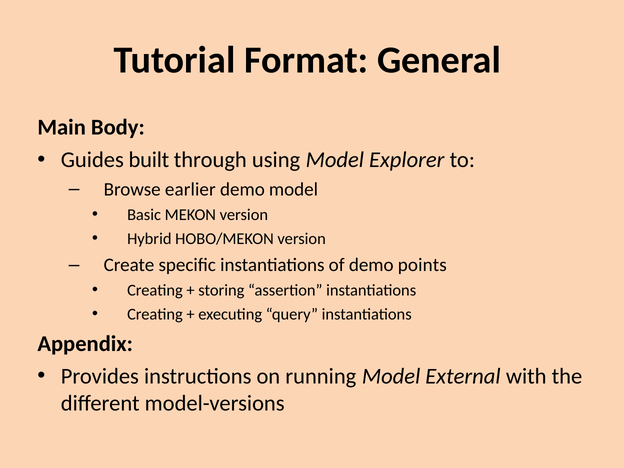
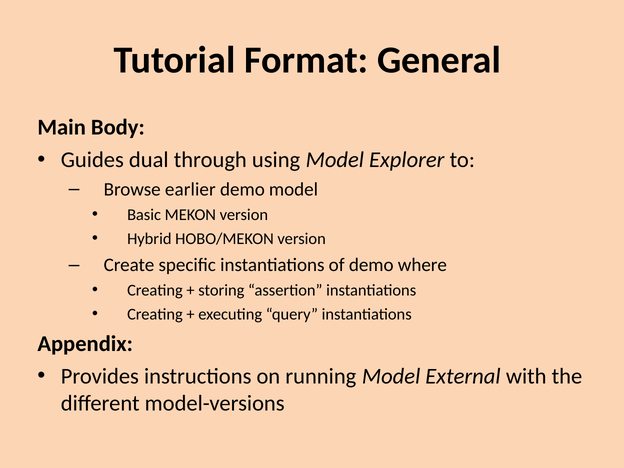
built: built -> dual
points: points -> where
